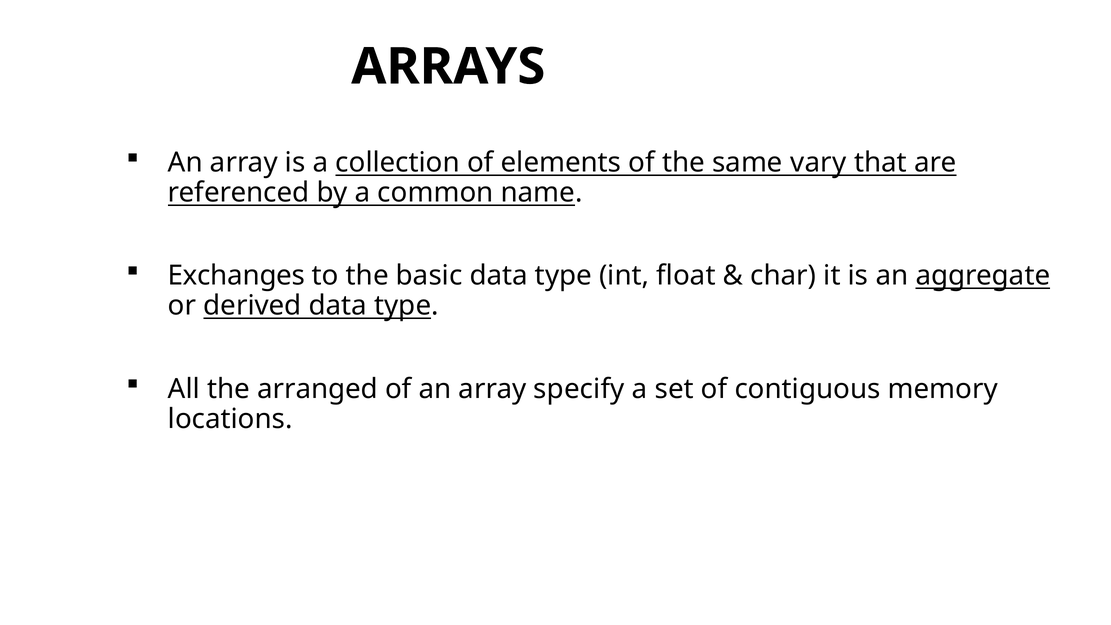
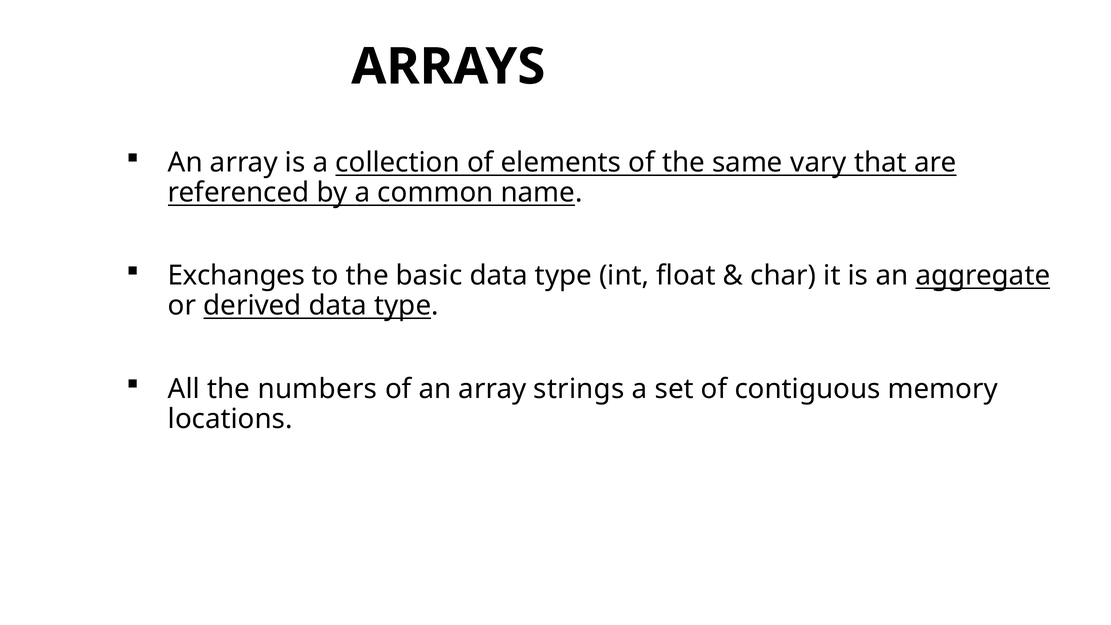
arranged: arranged -> numbers
specify: specify -> strings
